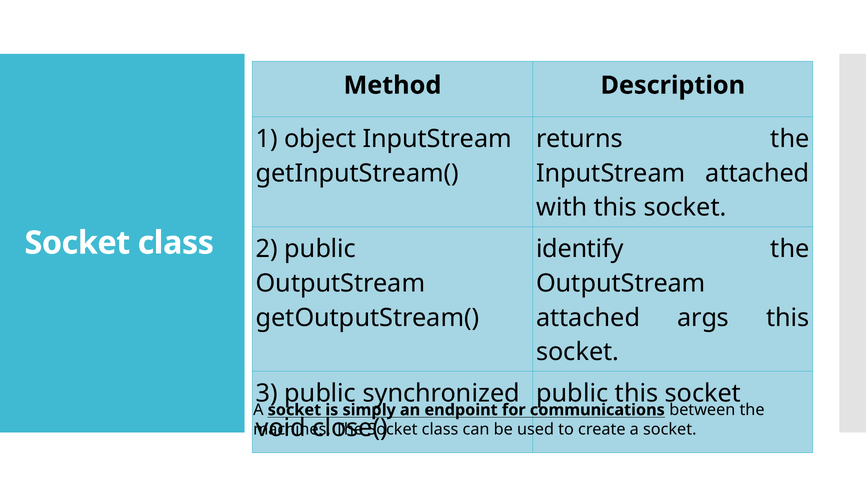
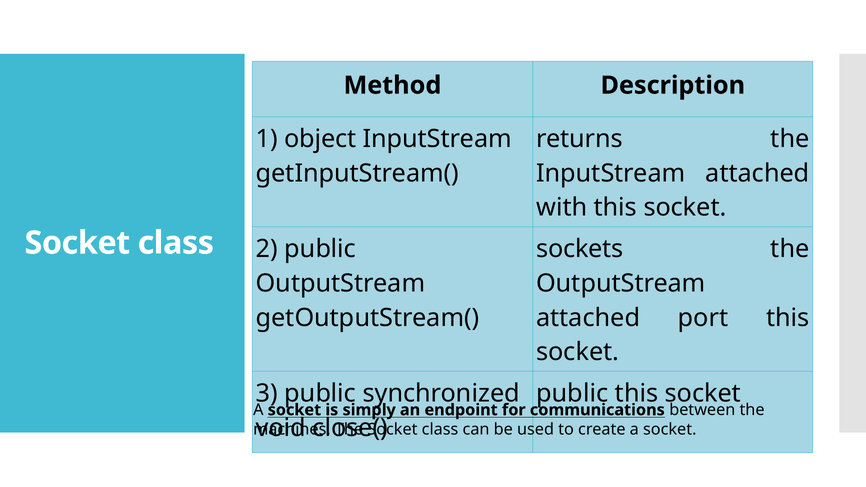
identify: identify -> sockets
args: args -> port
